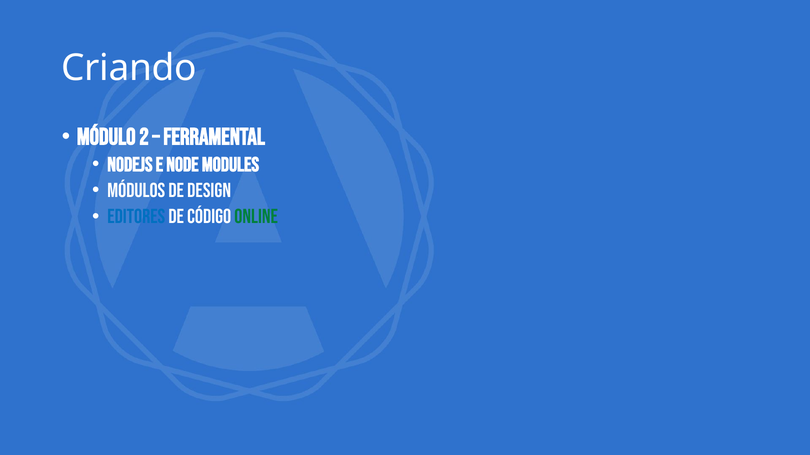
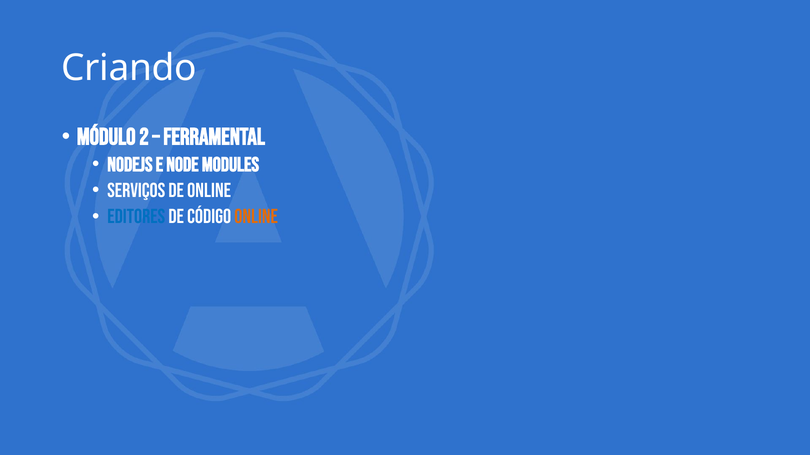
Módulos: Módulos -> Serviços
de design: design -> online
online at (256, 217) colour: green -> orange
